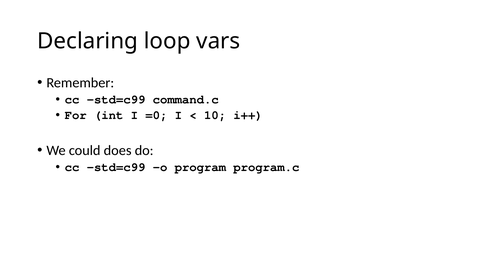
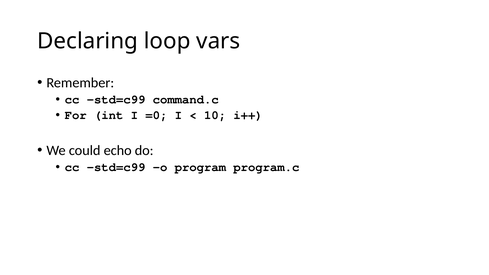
does: does -> echo
